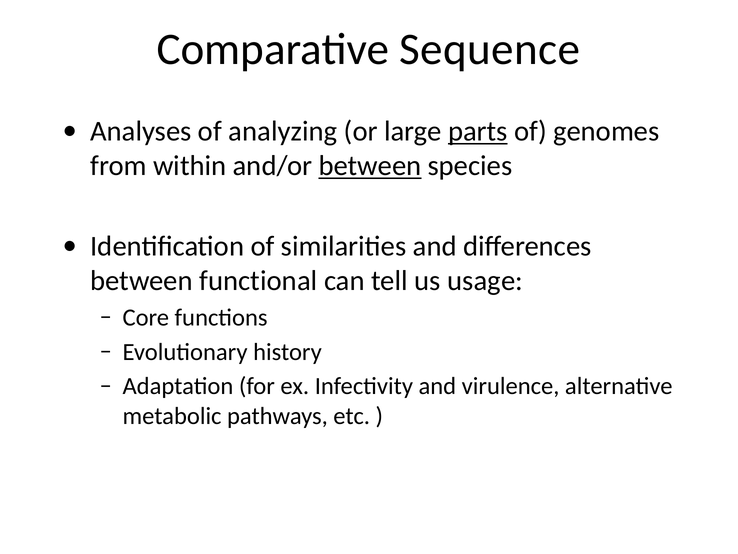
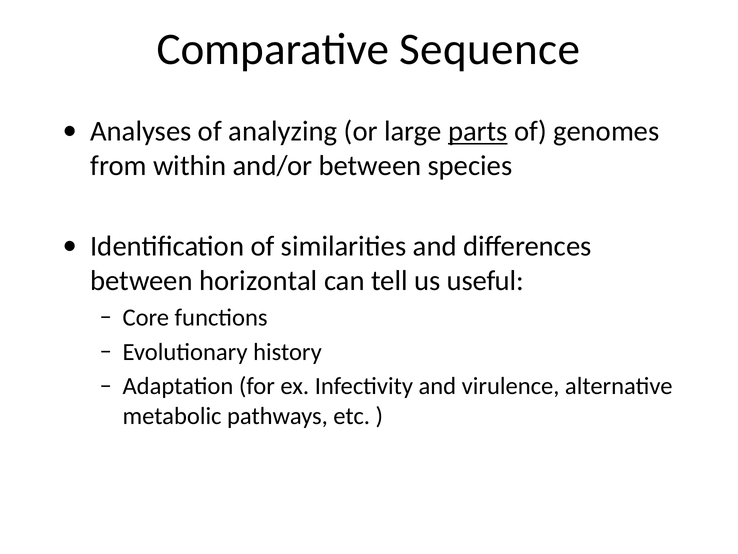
between at (370, 166) underline: present -> none
functional: functional -> horizontal
usage: usage -> useful
